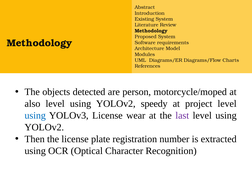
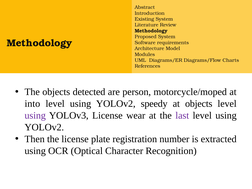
also: also -> into
at project: project -> objects
using at (35, 115) colour: blue -> purple
